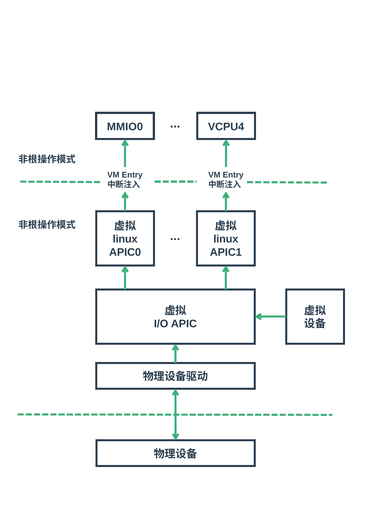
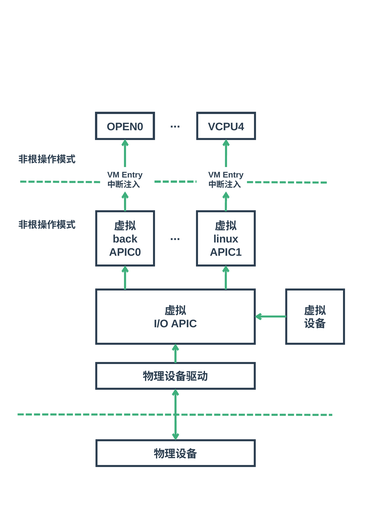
MMIO0: MMIO0 -> OPEN0
linux at (125, 239): linux -> back
